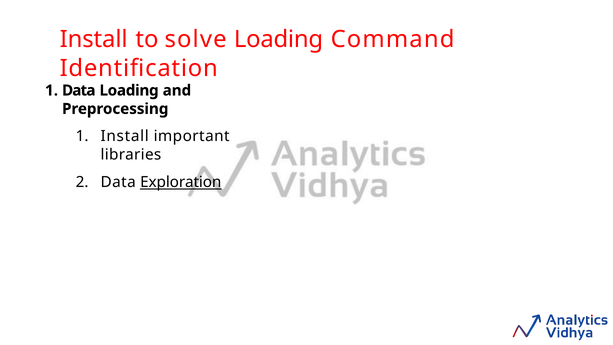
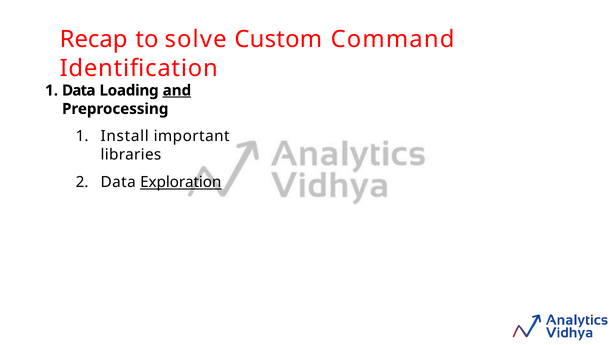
Install at (94, 39): Install -> Recap
solve Loading: Loading -> Custom
and underline: none -> present
